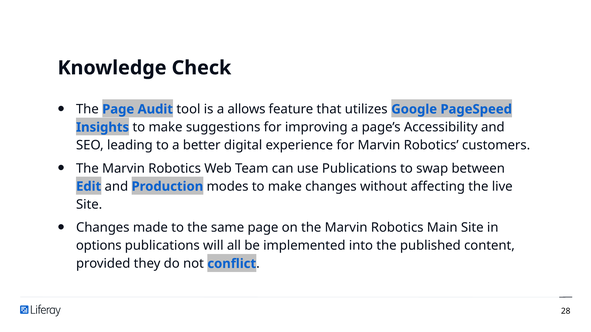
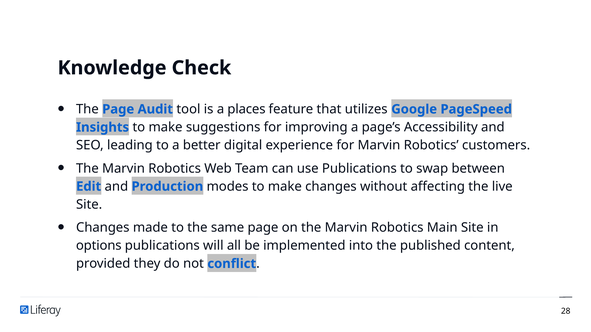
allows: allows -> places
